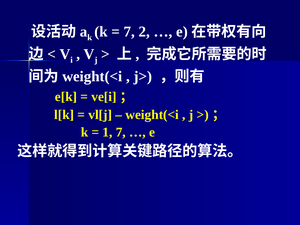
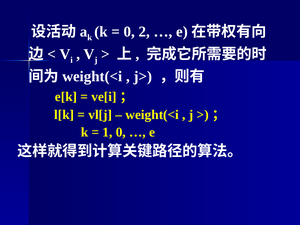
7 at (129, 32): 7 -> 0
1 7: 7 -> 0
